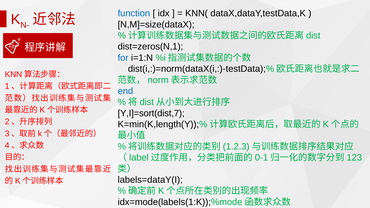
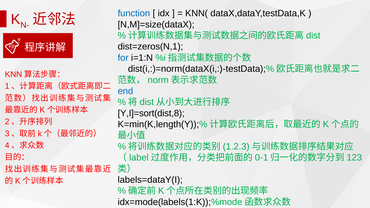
Y,I]=sort(dist,7: Y,I]=sort(dist,7 -> Y,I]=sort(dist,8
